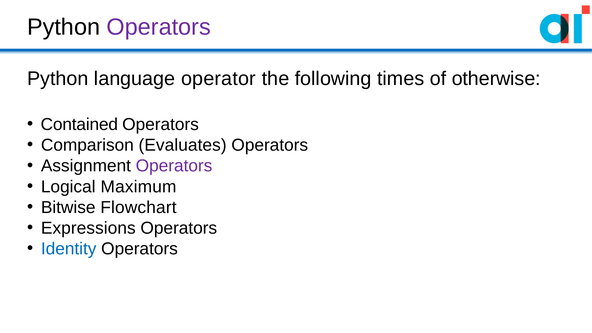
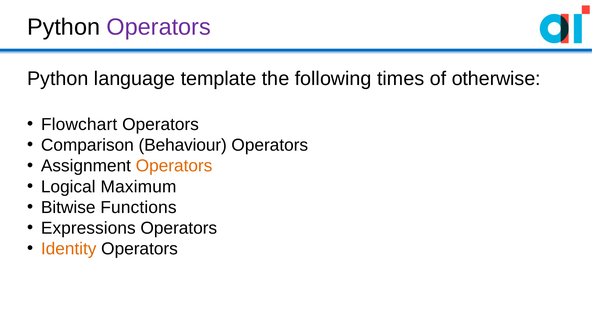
operator: operator -> template
Contained: Contained -> Flowchart
Evaluates: Evaluates -> Behaviour
Operators at (174, 166) colour: purple -> orange
Flowchart: Flowchart -> Functions
Identity colour: blue -> orange
